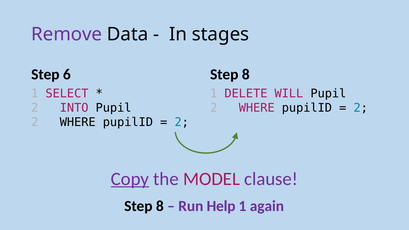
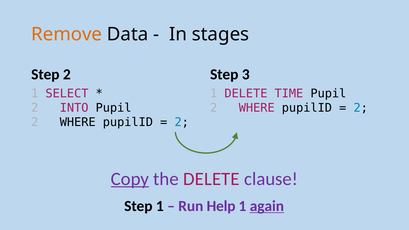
Remove colour: purple -> orange
Step 6: 6 -> 2
8 at (246, 74): 8 -> 3
WILL: WILL -> TIME
the MODEL: MODEL -> DELETE
8 at (160, 206): 8 -> 1
again underline: none -> present
